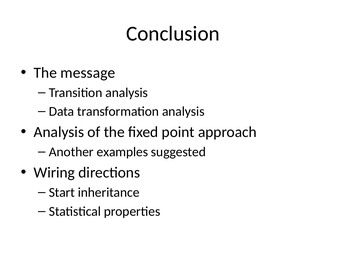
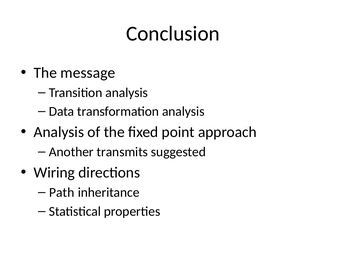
examples: examples -> transmits
Start: Start -> Path
